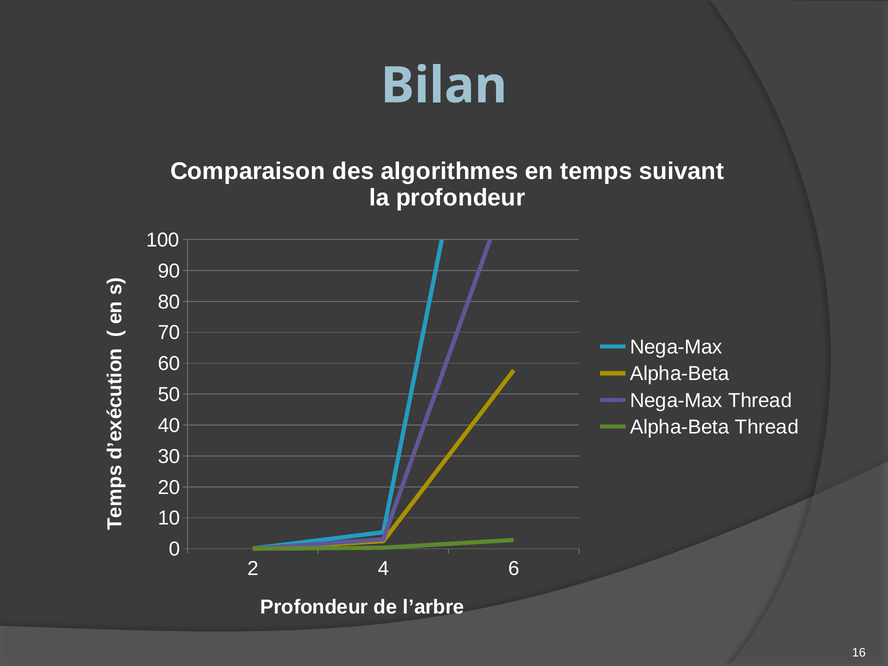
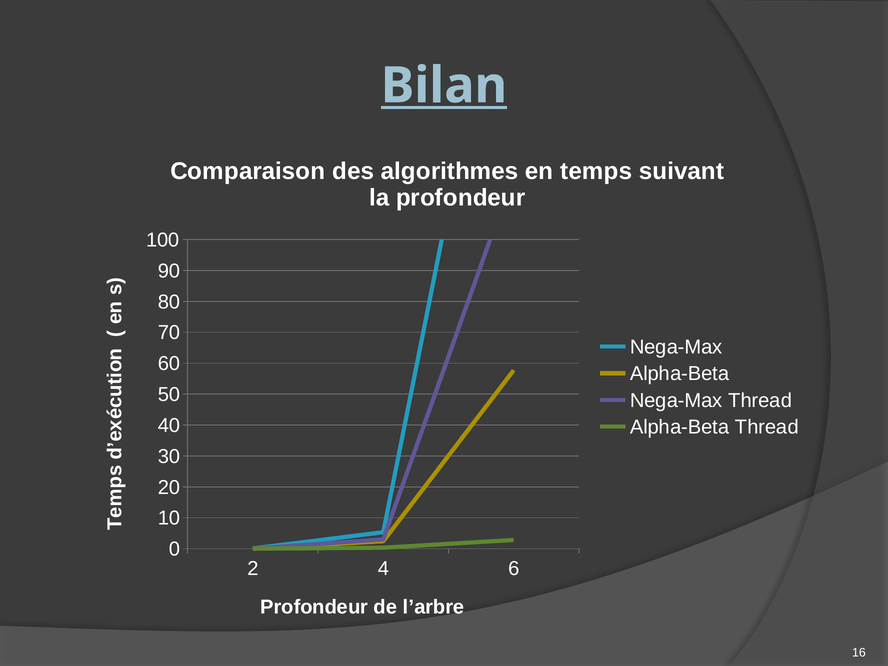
Bilan underline: none -> present
